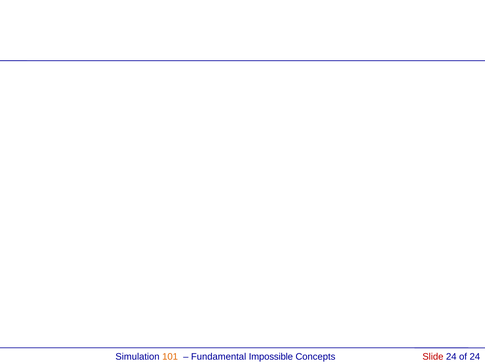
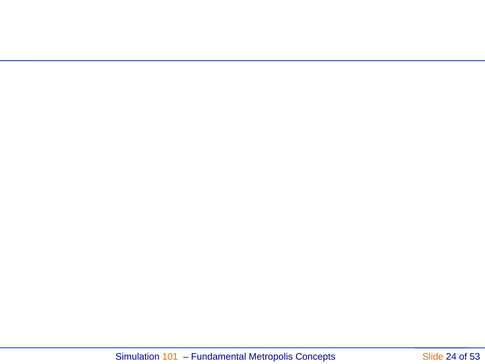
Impossible: Impossible -> Metropolis
Slide colour: red -> orange
of 24: 24 -> 53
